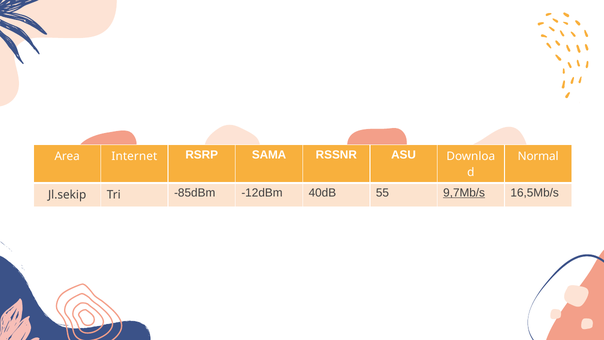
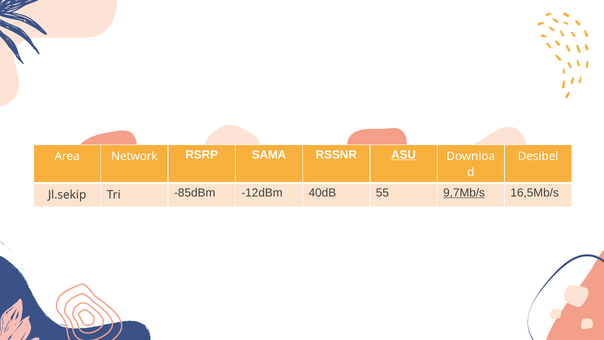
Internet: Internet -> Network
ASU underline: none -> present
Normal: Normal -> Desibel
